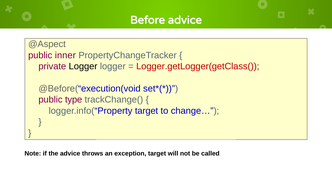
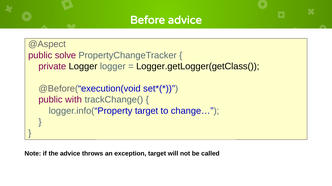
inner: inner -> solve
Logger.getLogger(getClass( colour: red -> black
type: type -> with
